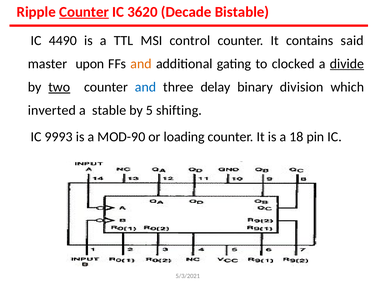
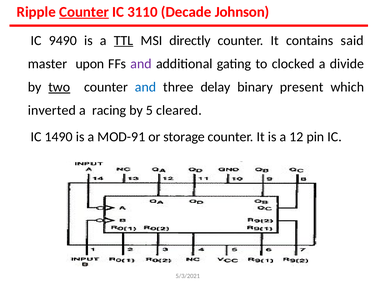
3620: 3620 -> 3110
Bistable: Bistable -> Johnson
4490: 4490 -> 9490
TTL underline: none -> present
control: control -> directly
and at (141, 64) colour: orange -> purple
divide underline: present -> none
division: division -> present
stable: stable -> racing
shifting: shifting -> cleared
9993: 9993 -> 1490
MOD-90: MOD-90 -> MOD-91
loading: loading -> storage
18: 18 -> 12
